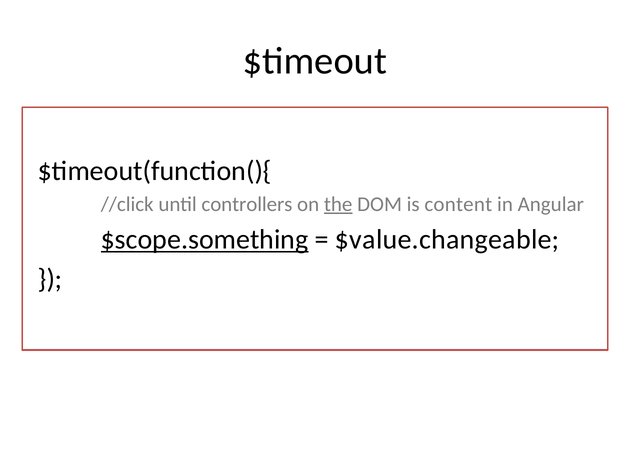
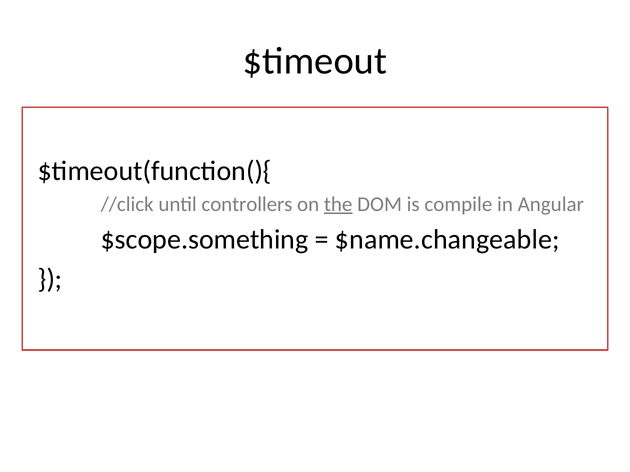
content: content -> compile
$scope.something underline: present -> none
$value.changeable: $value.changeable -> $name.changeable
